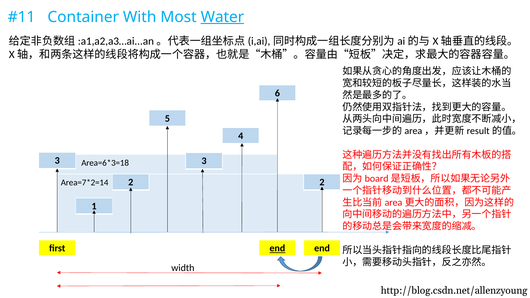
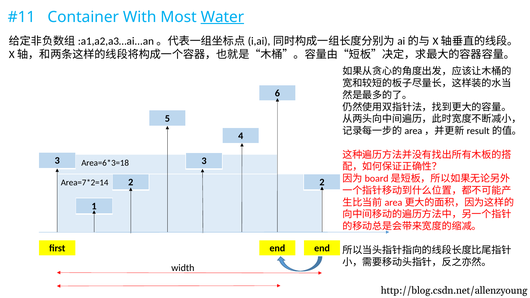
end at (277, 248) underline: present -> none
